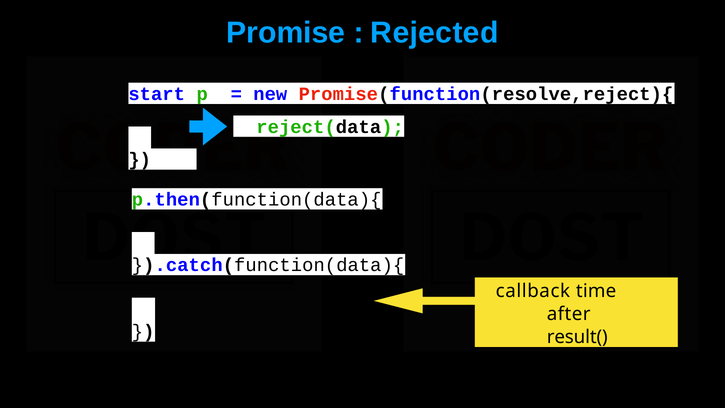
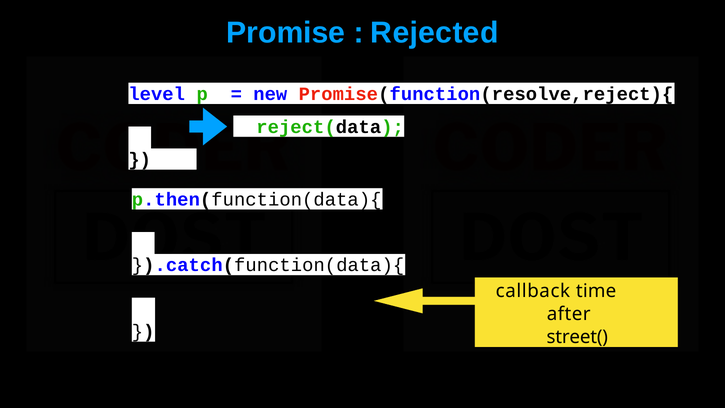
start: start -> level
result(: result( -> street(
